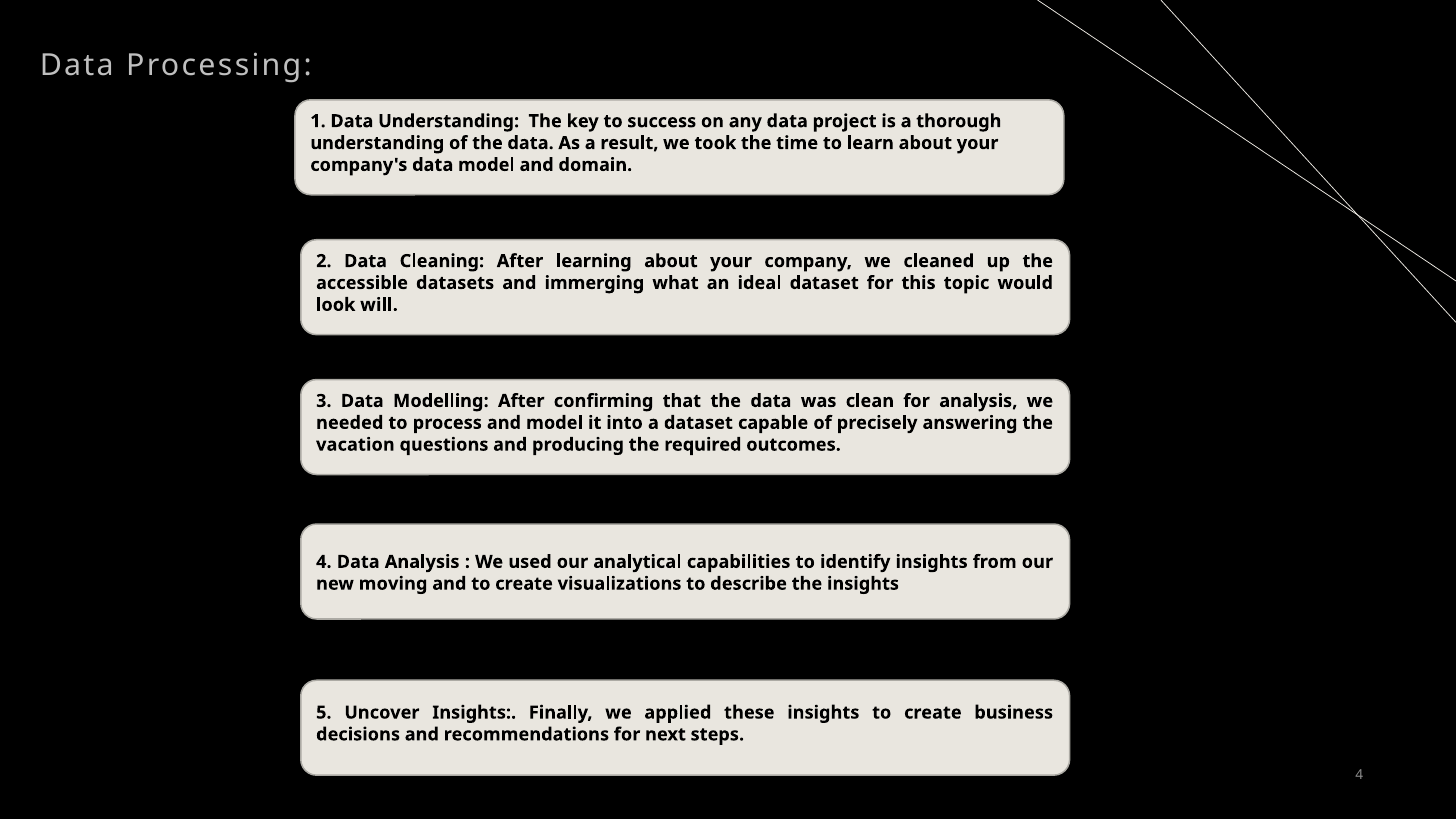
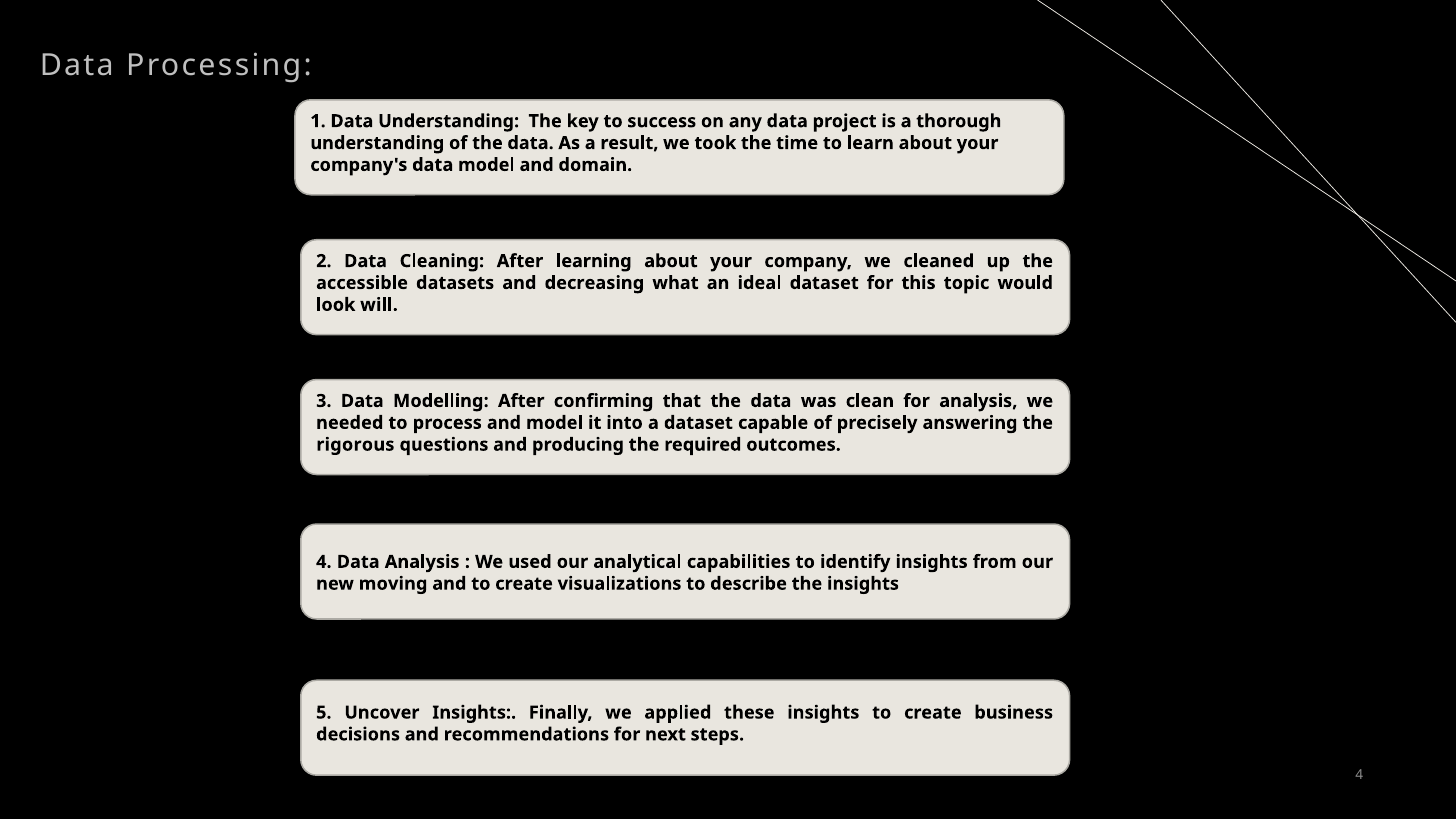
immerging: immerging -> decreasing
vacation: vacation -> rigorous
